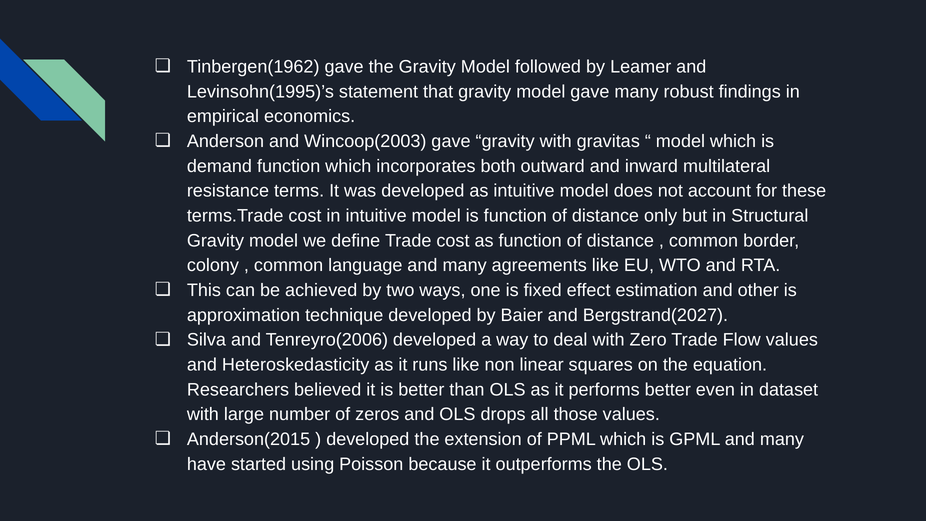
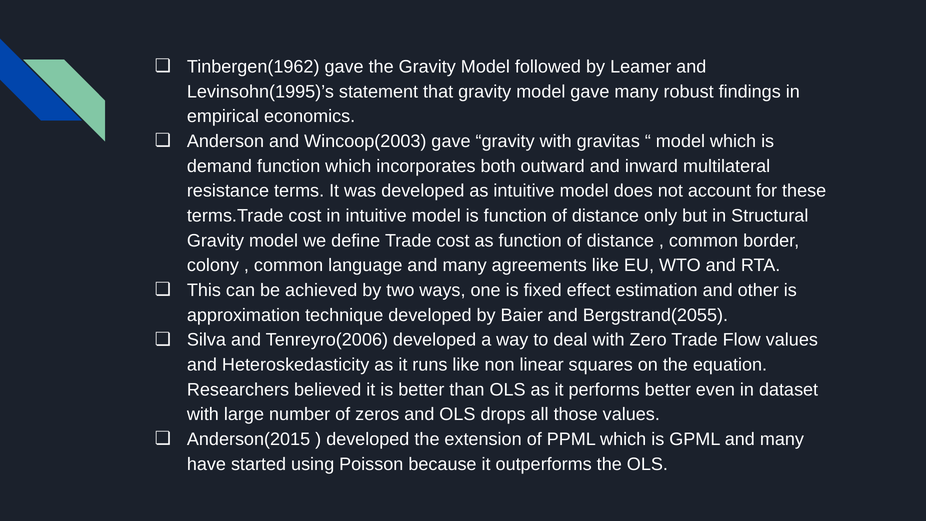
Bergstrand(2027: Bergstrand(2027 -> Bergstrand(2055
